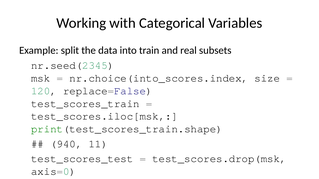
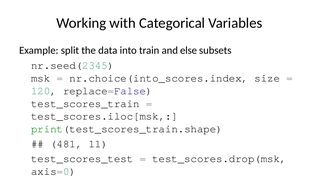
real: real -> else
940: 940 -> 481
